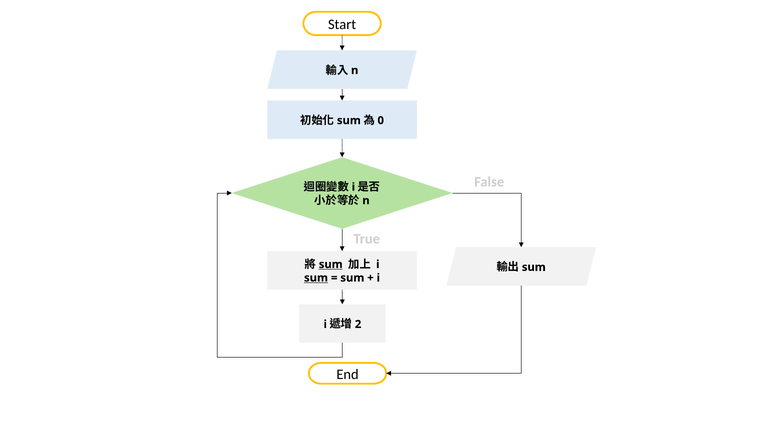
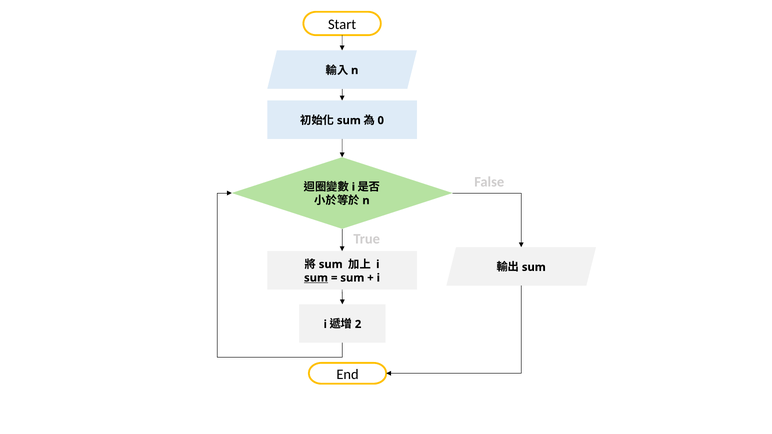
sum at (331, 264) underline: present -> none
